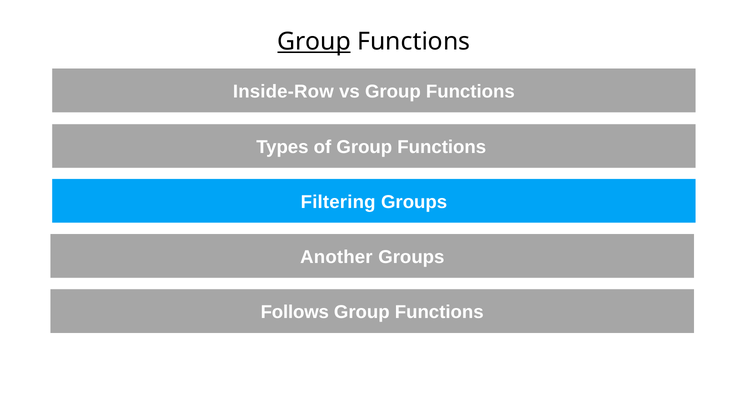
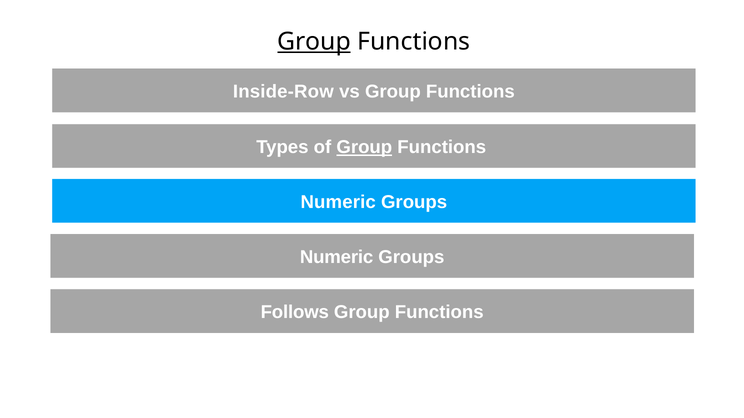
Group at (364, 147) underline: none -> present
Filtering at (338, 202): Filtering -> Numeric
Another at (336, 258): Another -> Numeric
